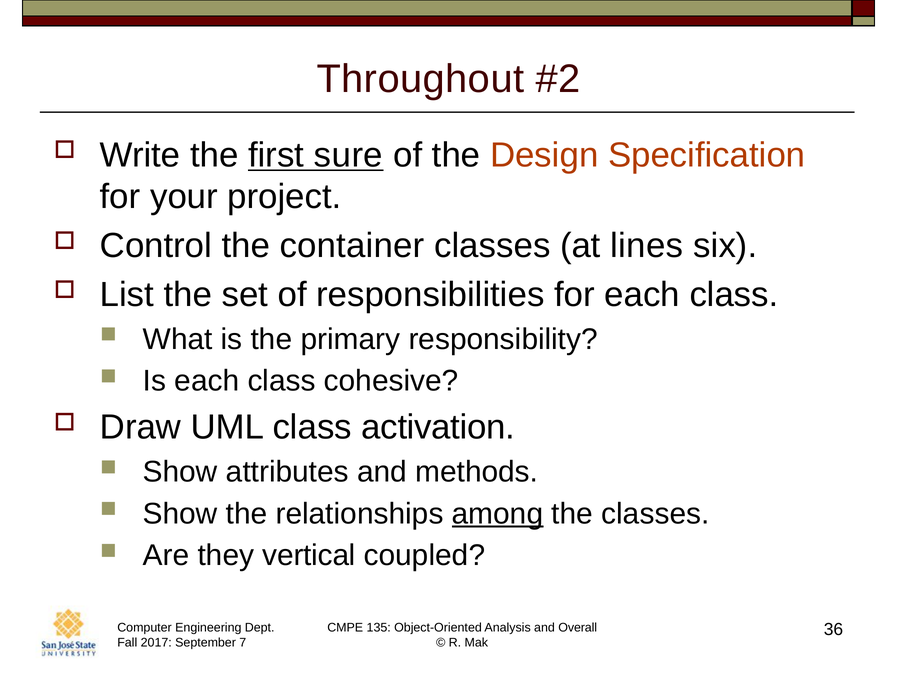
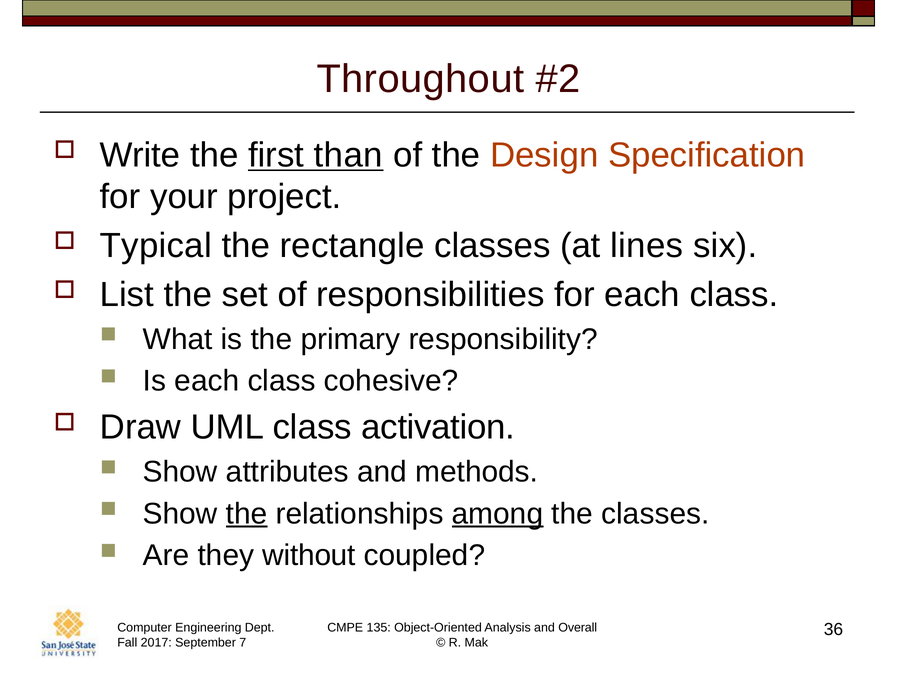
sure: sure -> than
Control: Control -> Typical
container: container -> rectangle
the at (247, 513) underline: none -> present
vertical: vertical -> without
